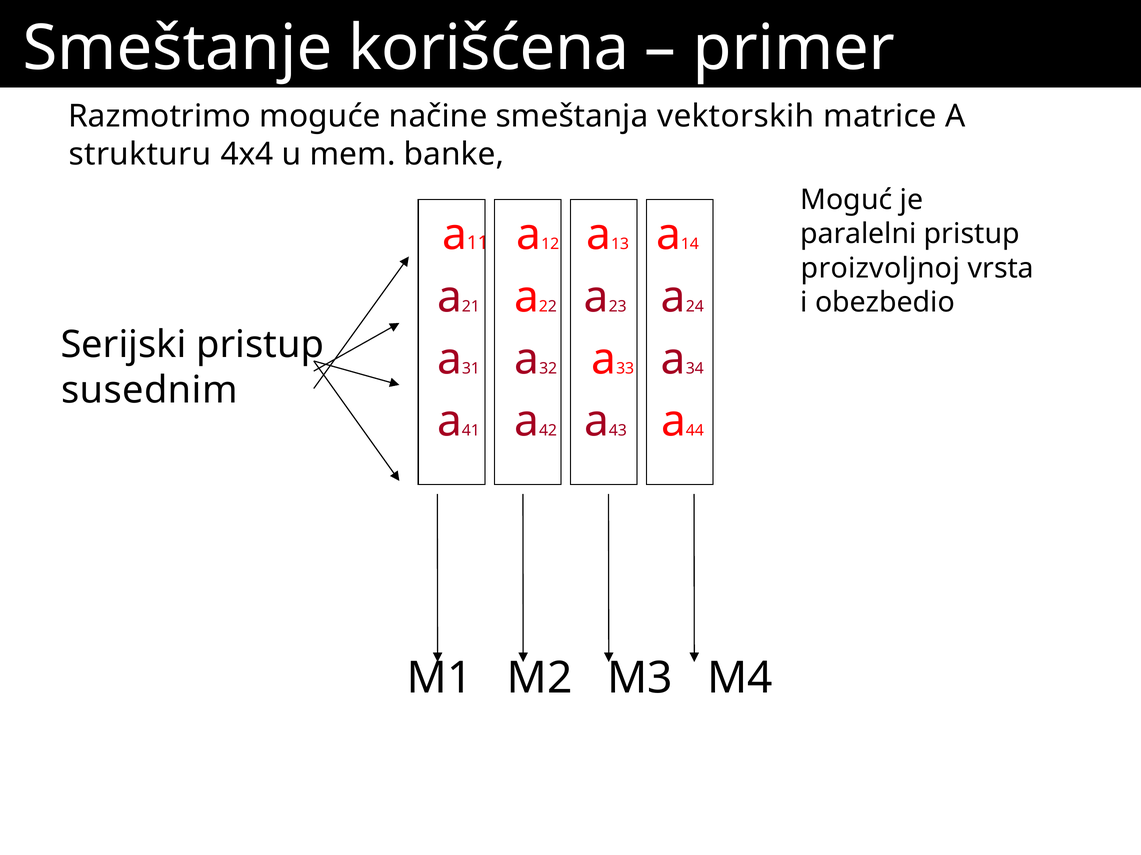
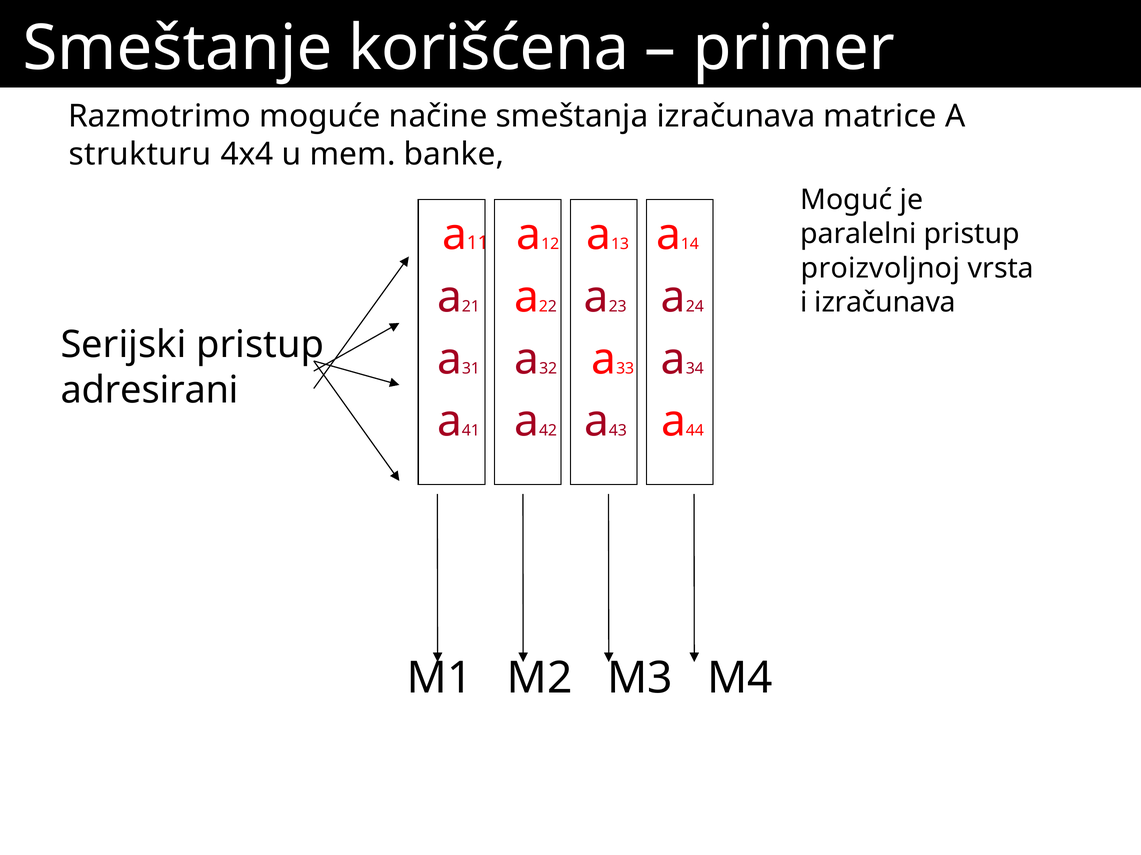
smeštanja vektorskih: vektorskih -> izračunava
i obezbedio: obezbedio -> izračunava
susednim: susednim -> adresirani
